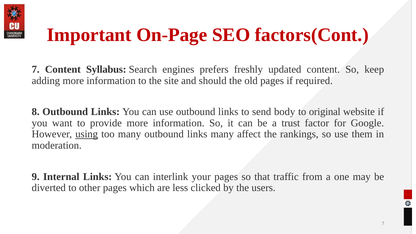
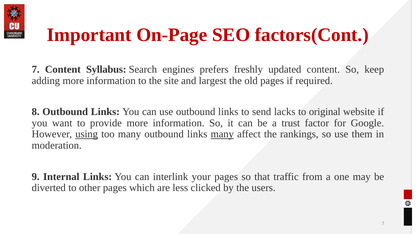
should: should -> largest
body: body -> lacks
many at (222, 134) underline: none -> present
